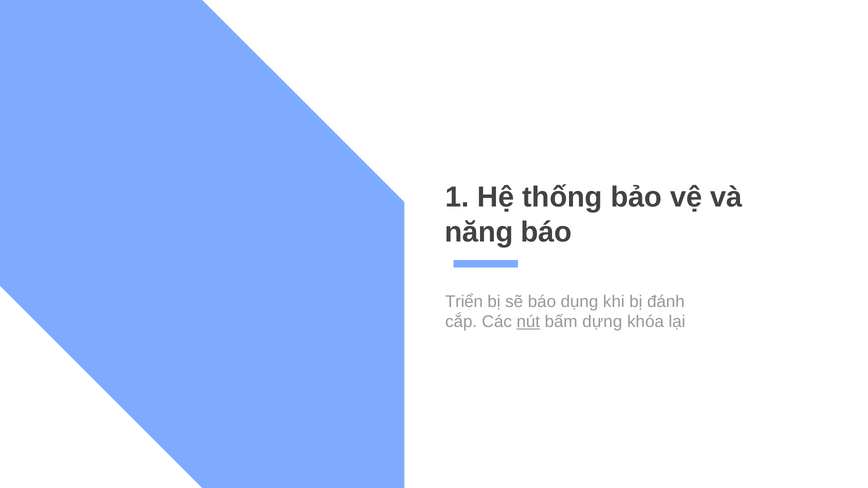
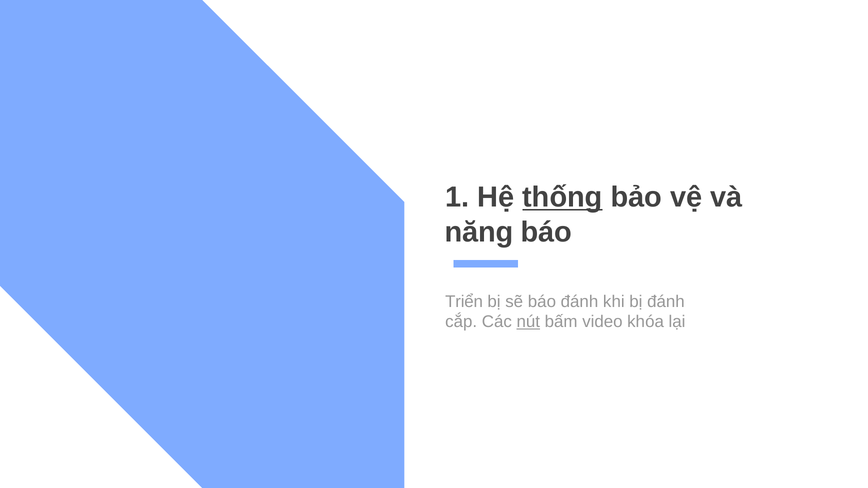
thống underline: none -> present
báo dụng: dụng -> đánh
dựng: dựng -> video
